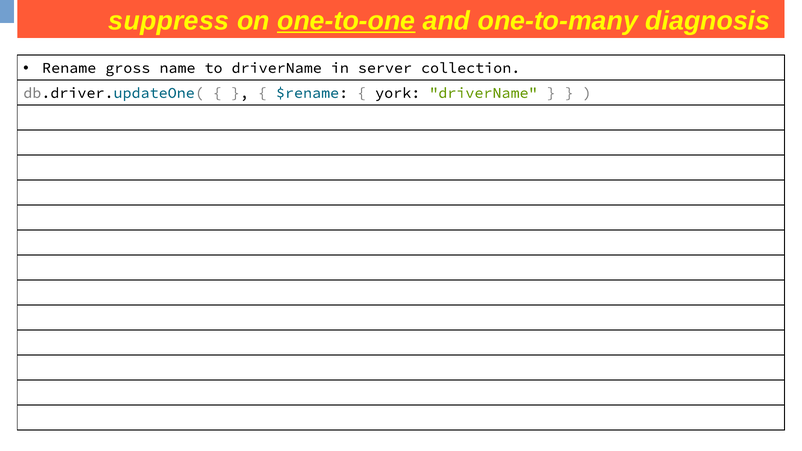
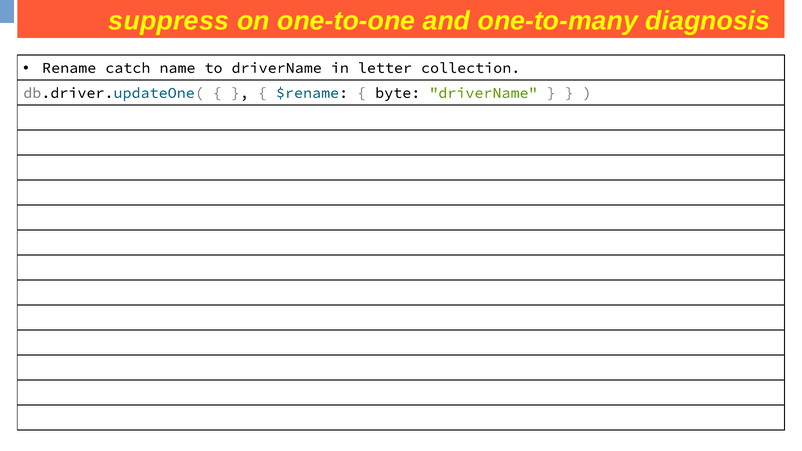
one-to-one underline: present -> none
gross: gross -> catch
server: server -> letter
york: york -> byte
